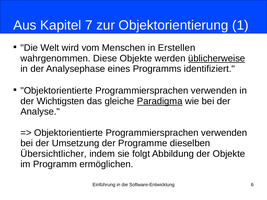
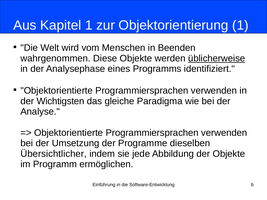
Kapitel 7: 7 -> 1
Erstellen: Erstellen -> Beenden
Paradigma underline: present -> none
folgt: folgt -> jede
